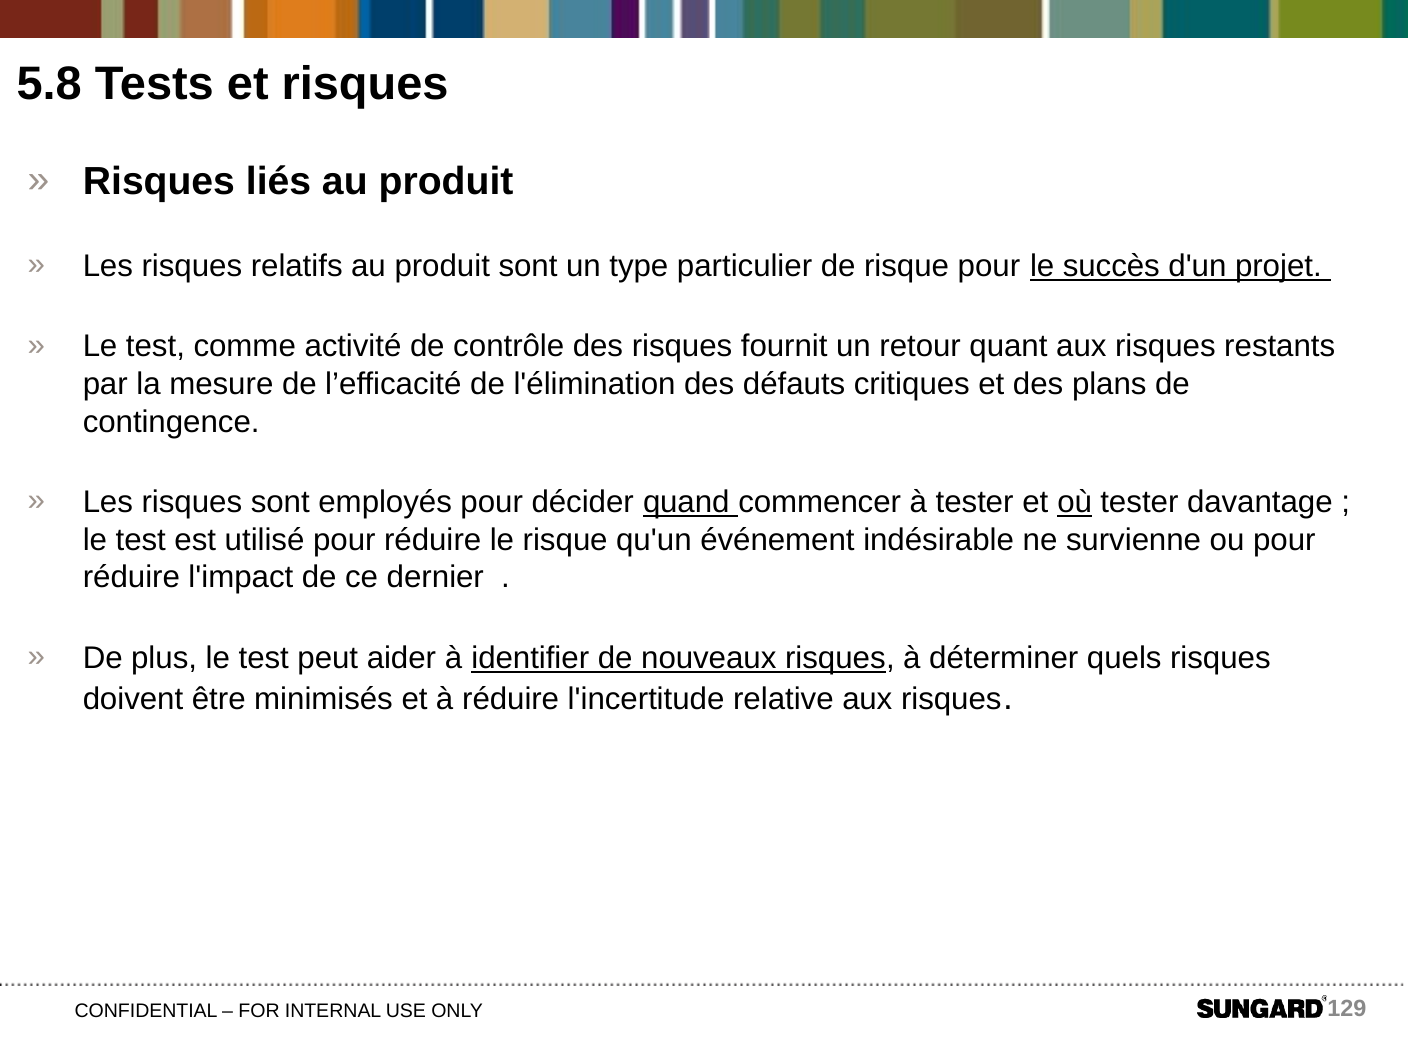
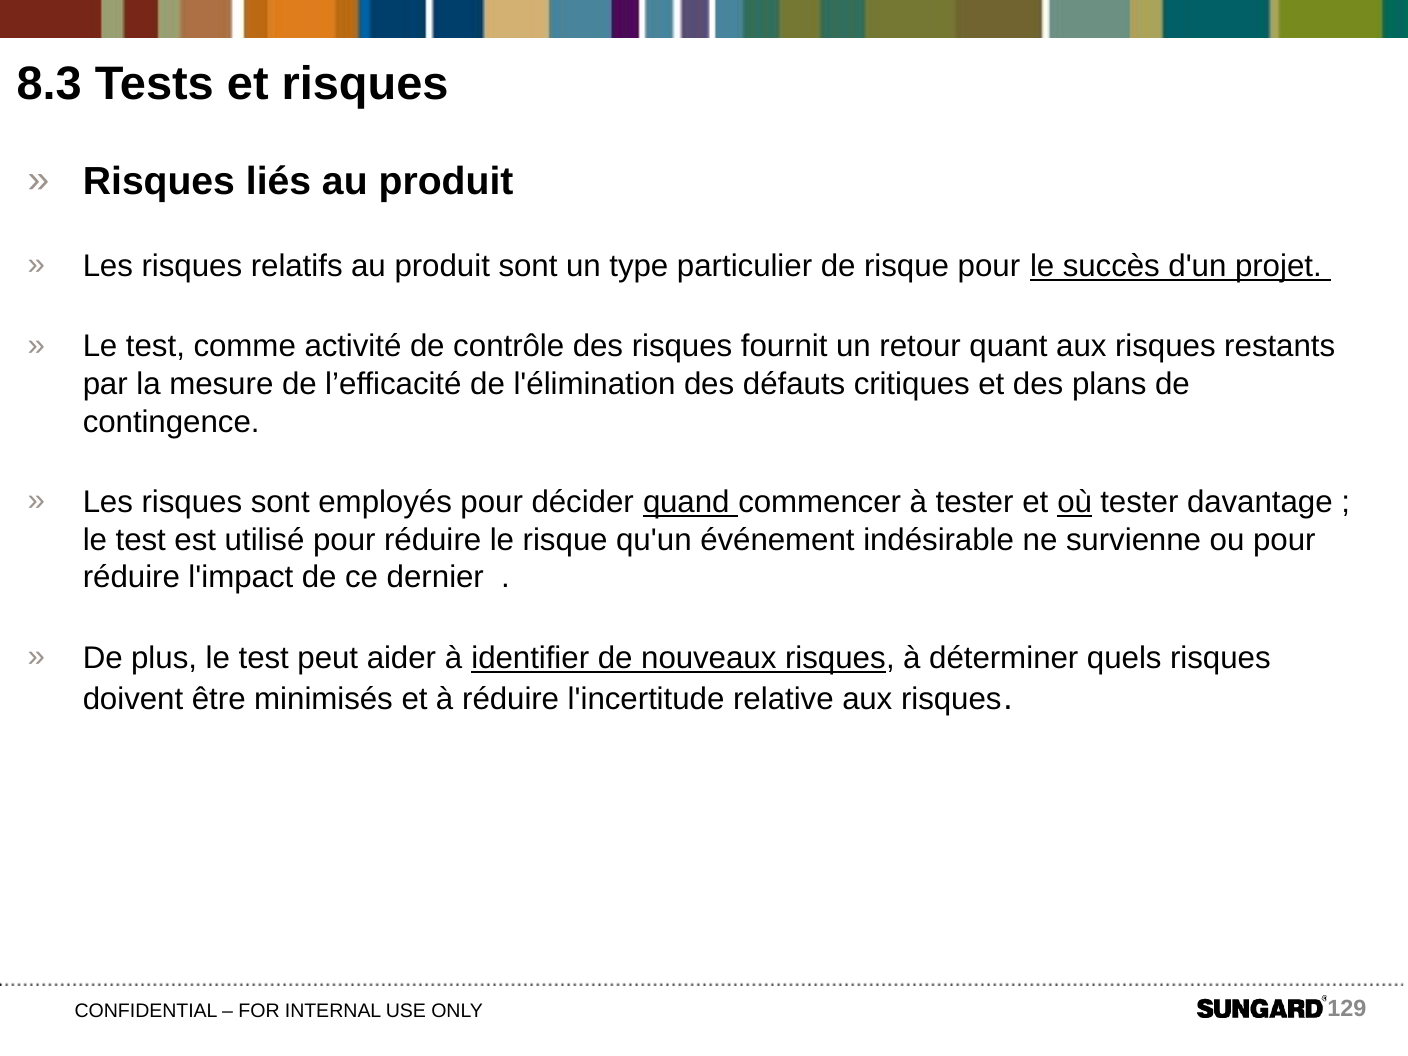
5.8: 5.8 -> 8.3
